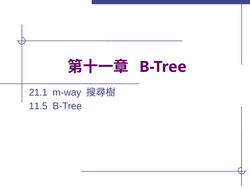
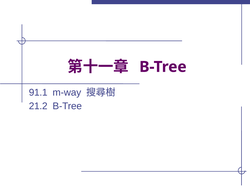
21.1: 21.1 -> 91.1
11.5: 11.5 -> 21.2
